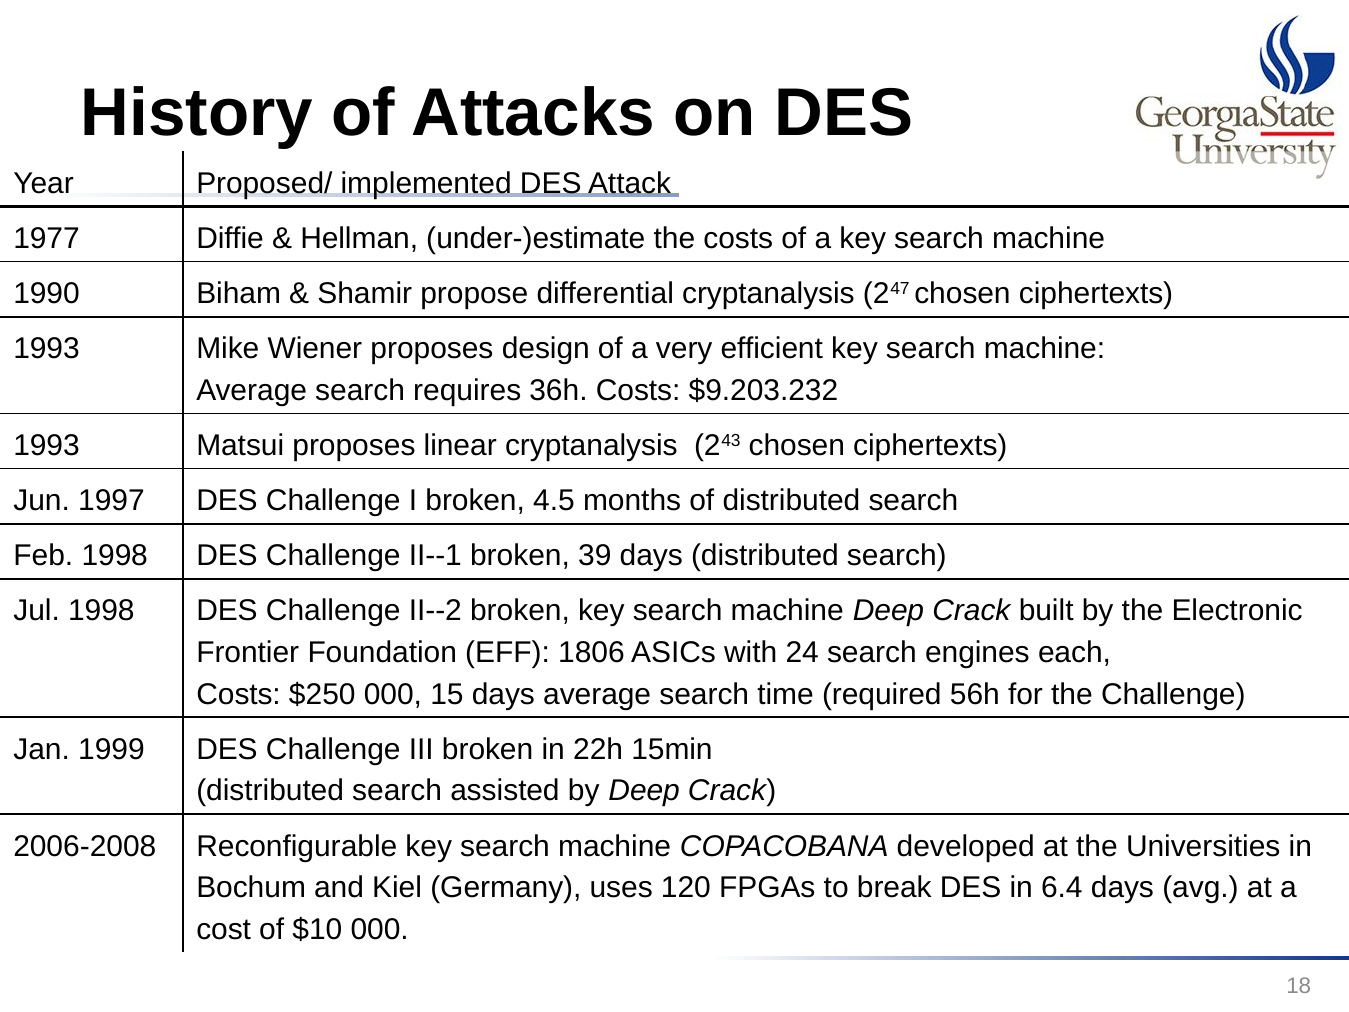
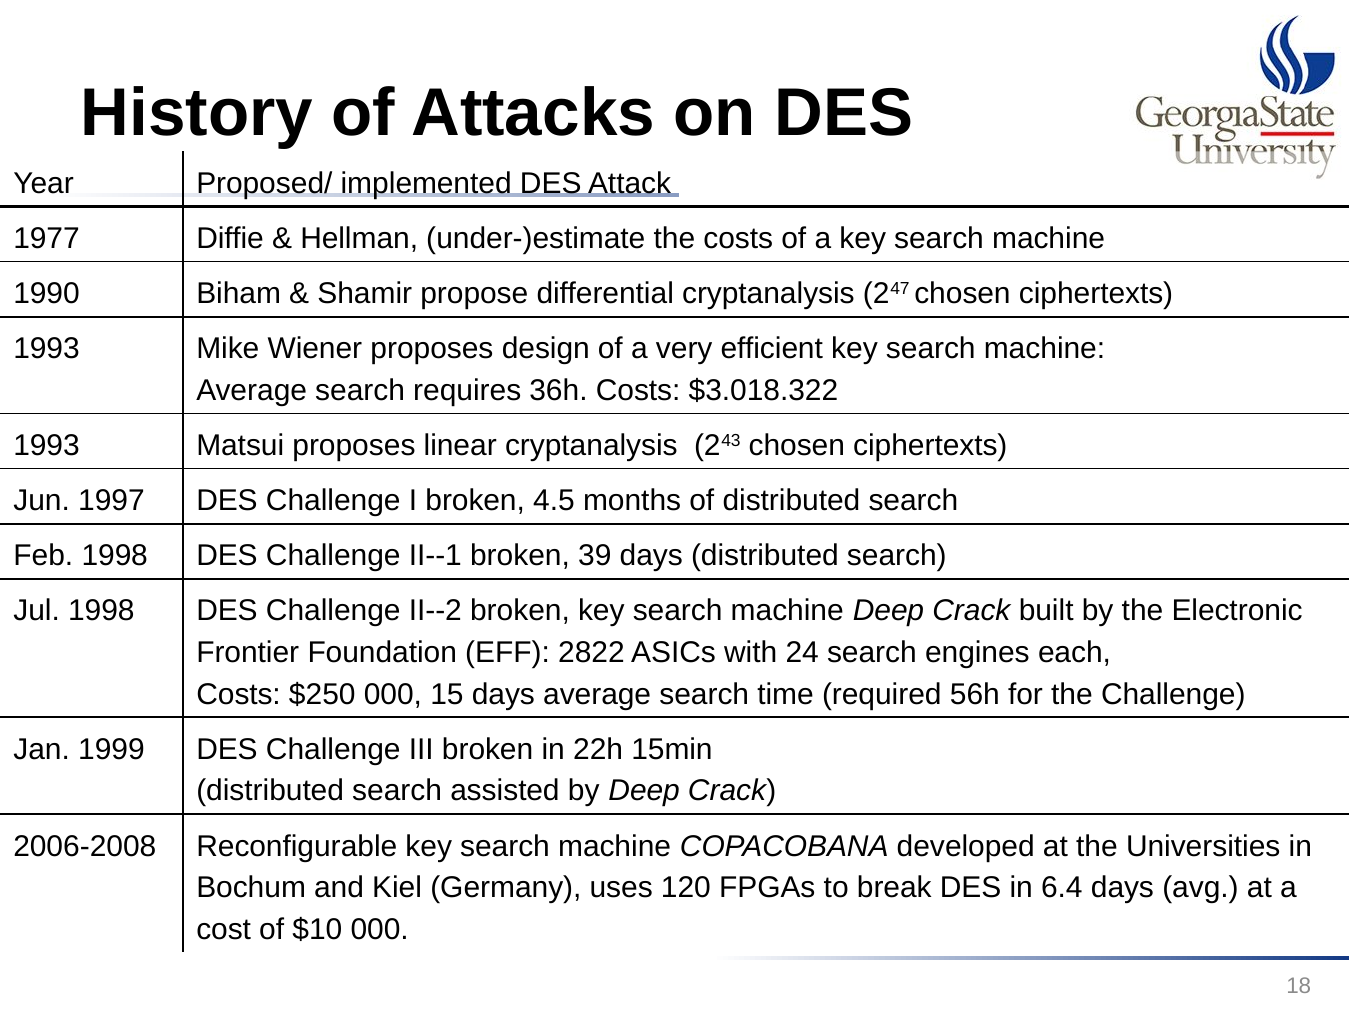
$9.203.232: $9.203.232 -> $3.018.322
1806: 1806 -> 2822
